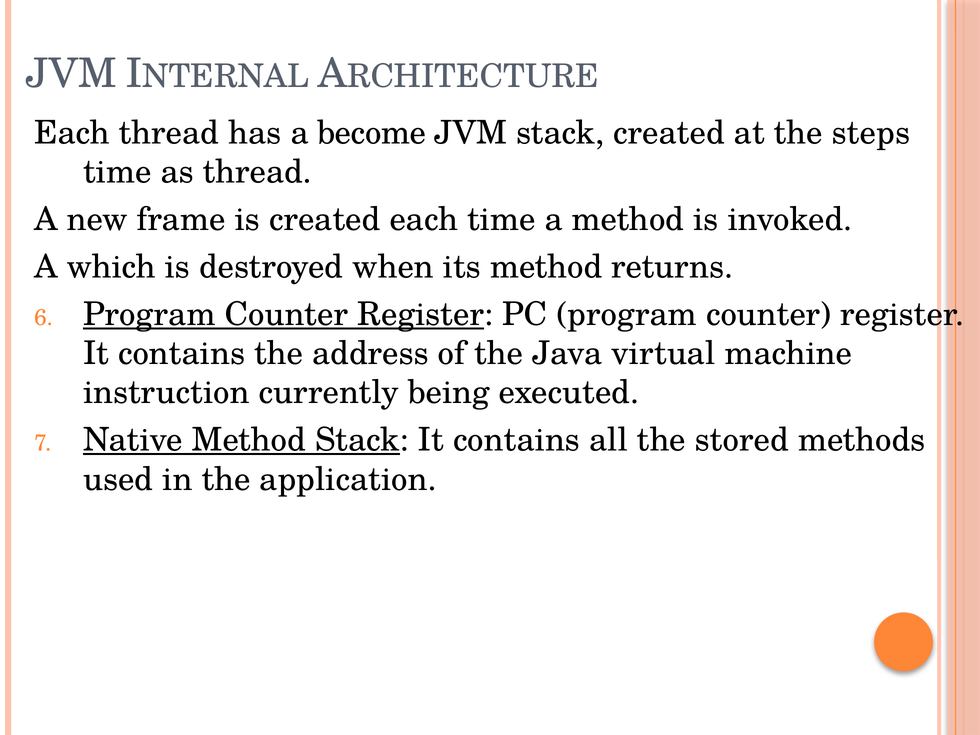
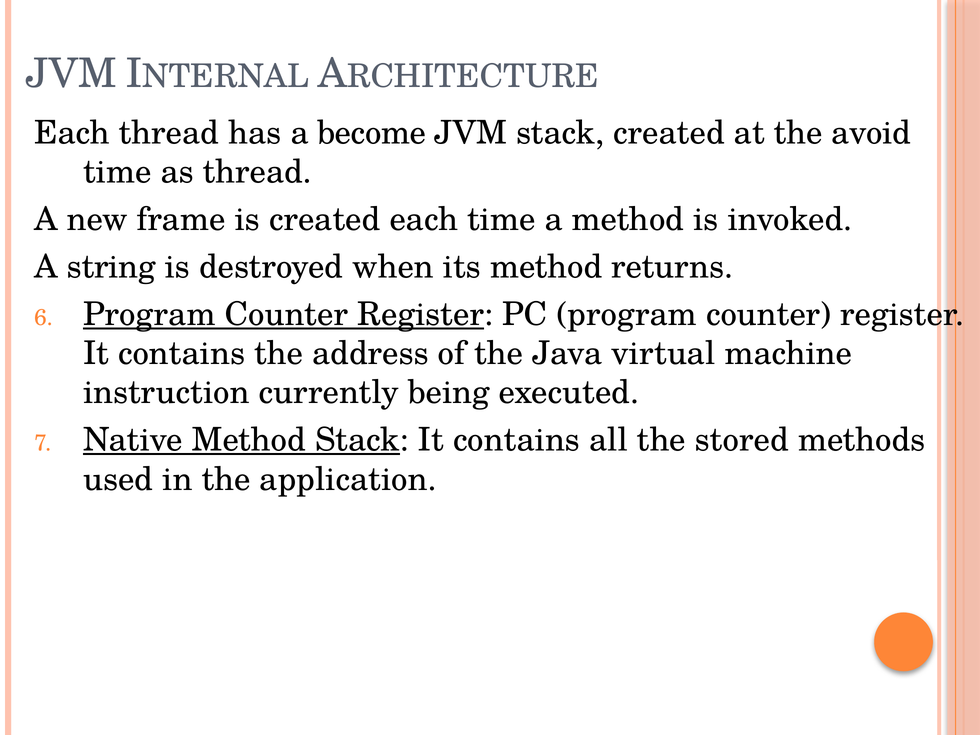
steps: steps -> avoid
which: which -> string
